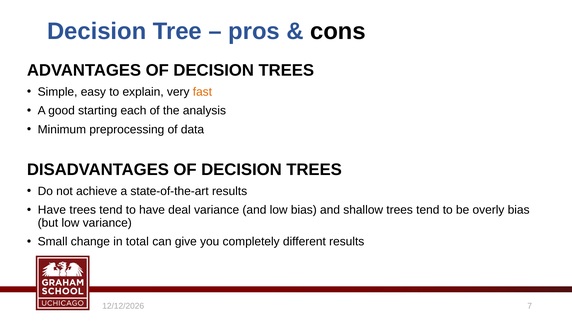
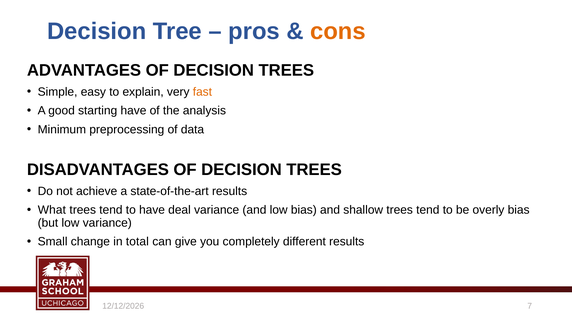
cons colour: black -> orange
starting each: each -> have
Have at (52, 210): Have -> What
